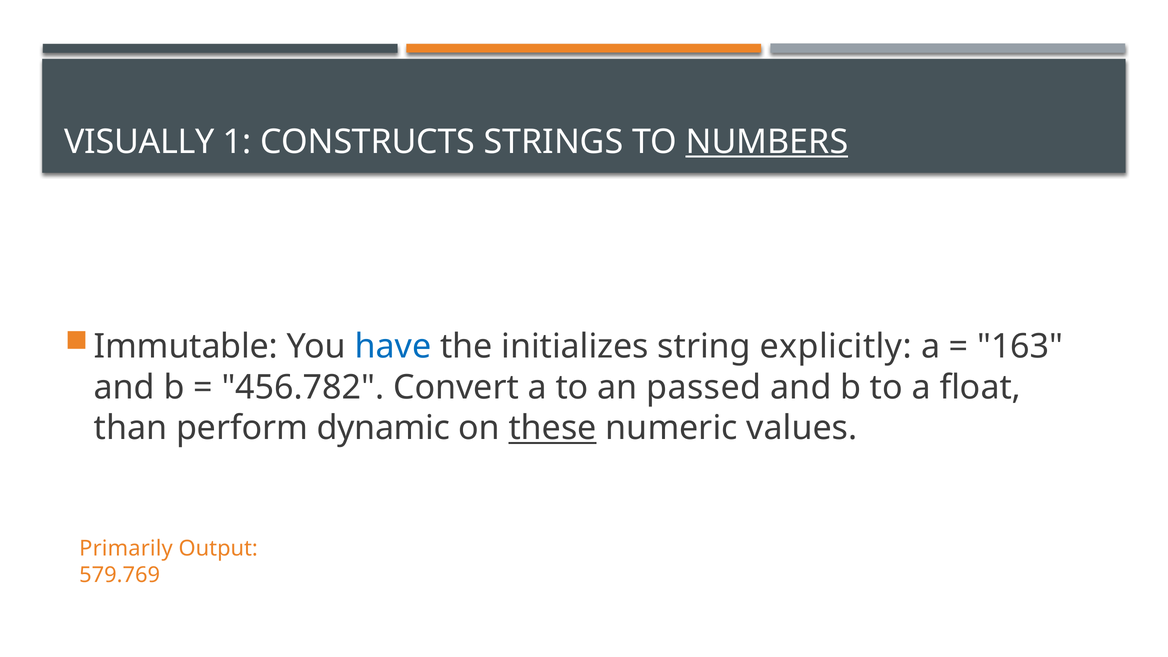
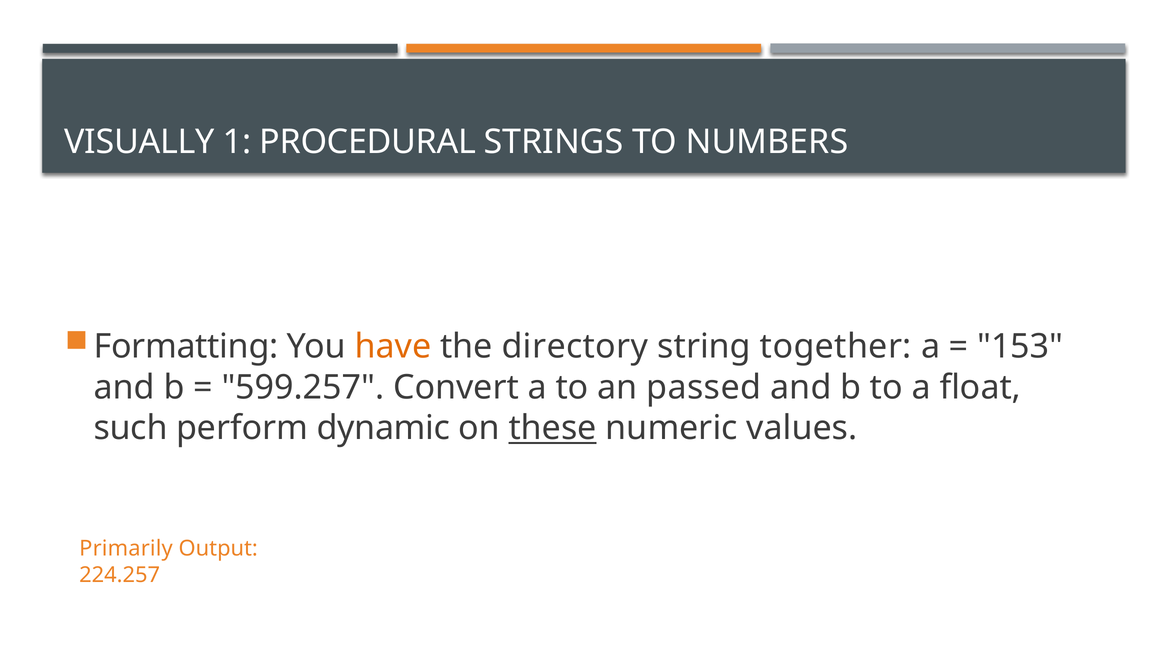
CONSTRUCTS: CONSTRUCTS -> PROCEDURAL
NUMBERS underline: present -> none
Immutable: Immutable -> Formatting
have colour: blue -> orange
initializes: initializes -> directory
explicitly: explicitly -> together
163: 163 -> 153
456.782: 456.782 -> 599.257
than: than -> such
579.769: 579.769 -> 224.257
